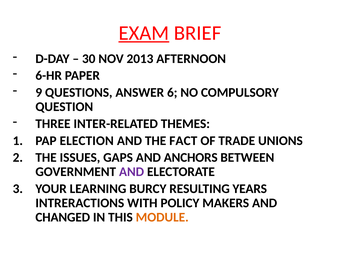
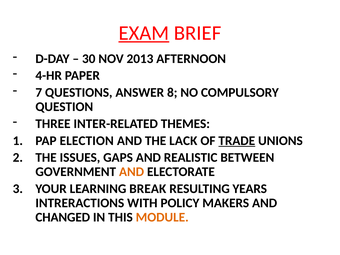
6-HR: 6-HR -> 4-HR
9: 9 -> 7
6: 6 -> 8
FACT: FACT -> LACK
TRADE underline: none -> present
ANCHORS: ANCHORS -> REALISTIC
AND at (132, 172) colour: purple -> orange
BURCY: BURCY -> BREAK
